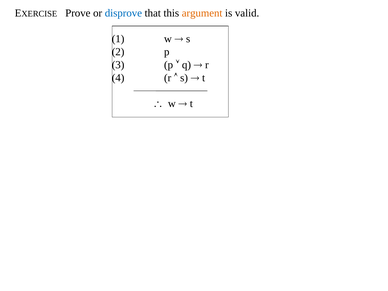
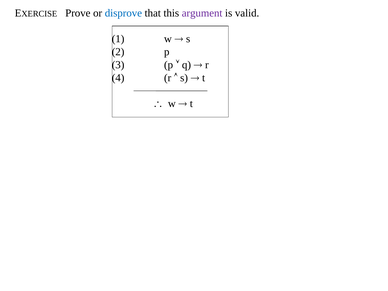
argument colour: orange -> purple
